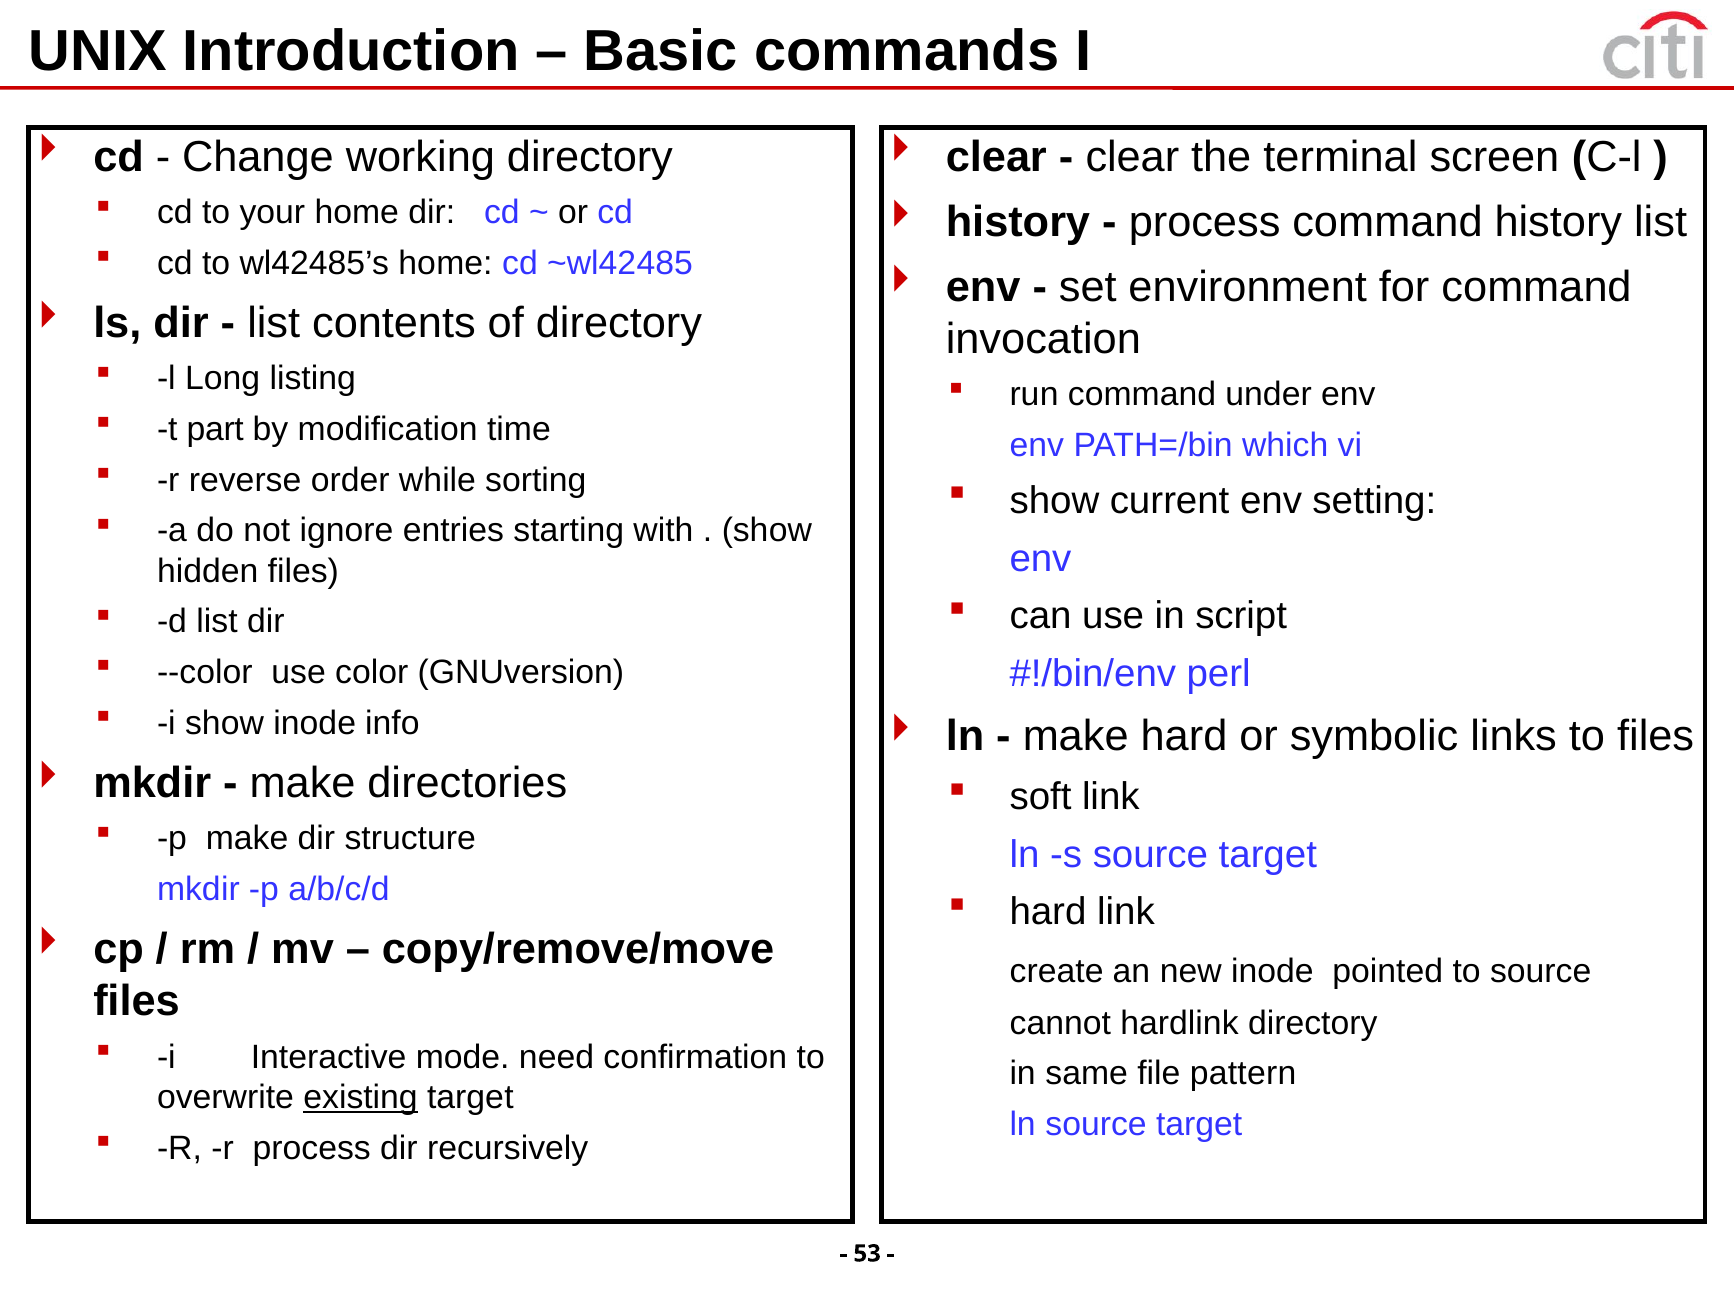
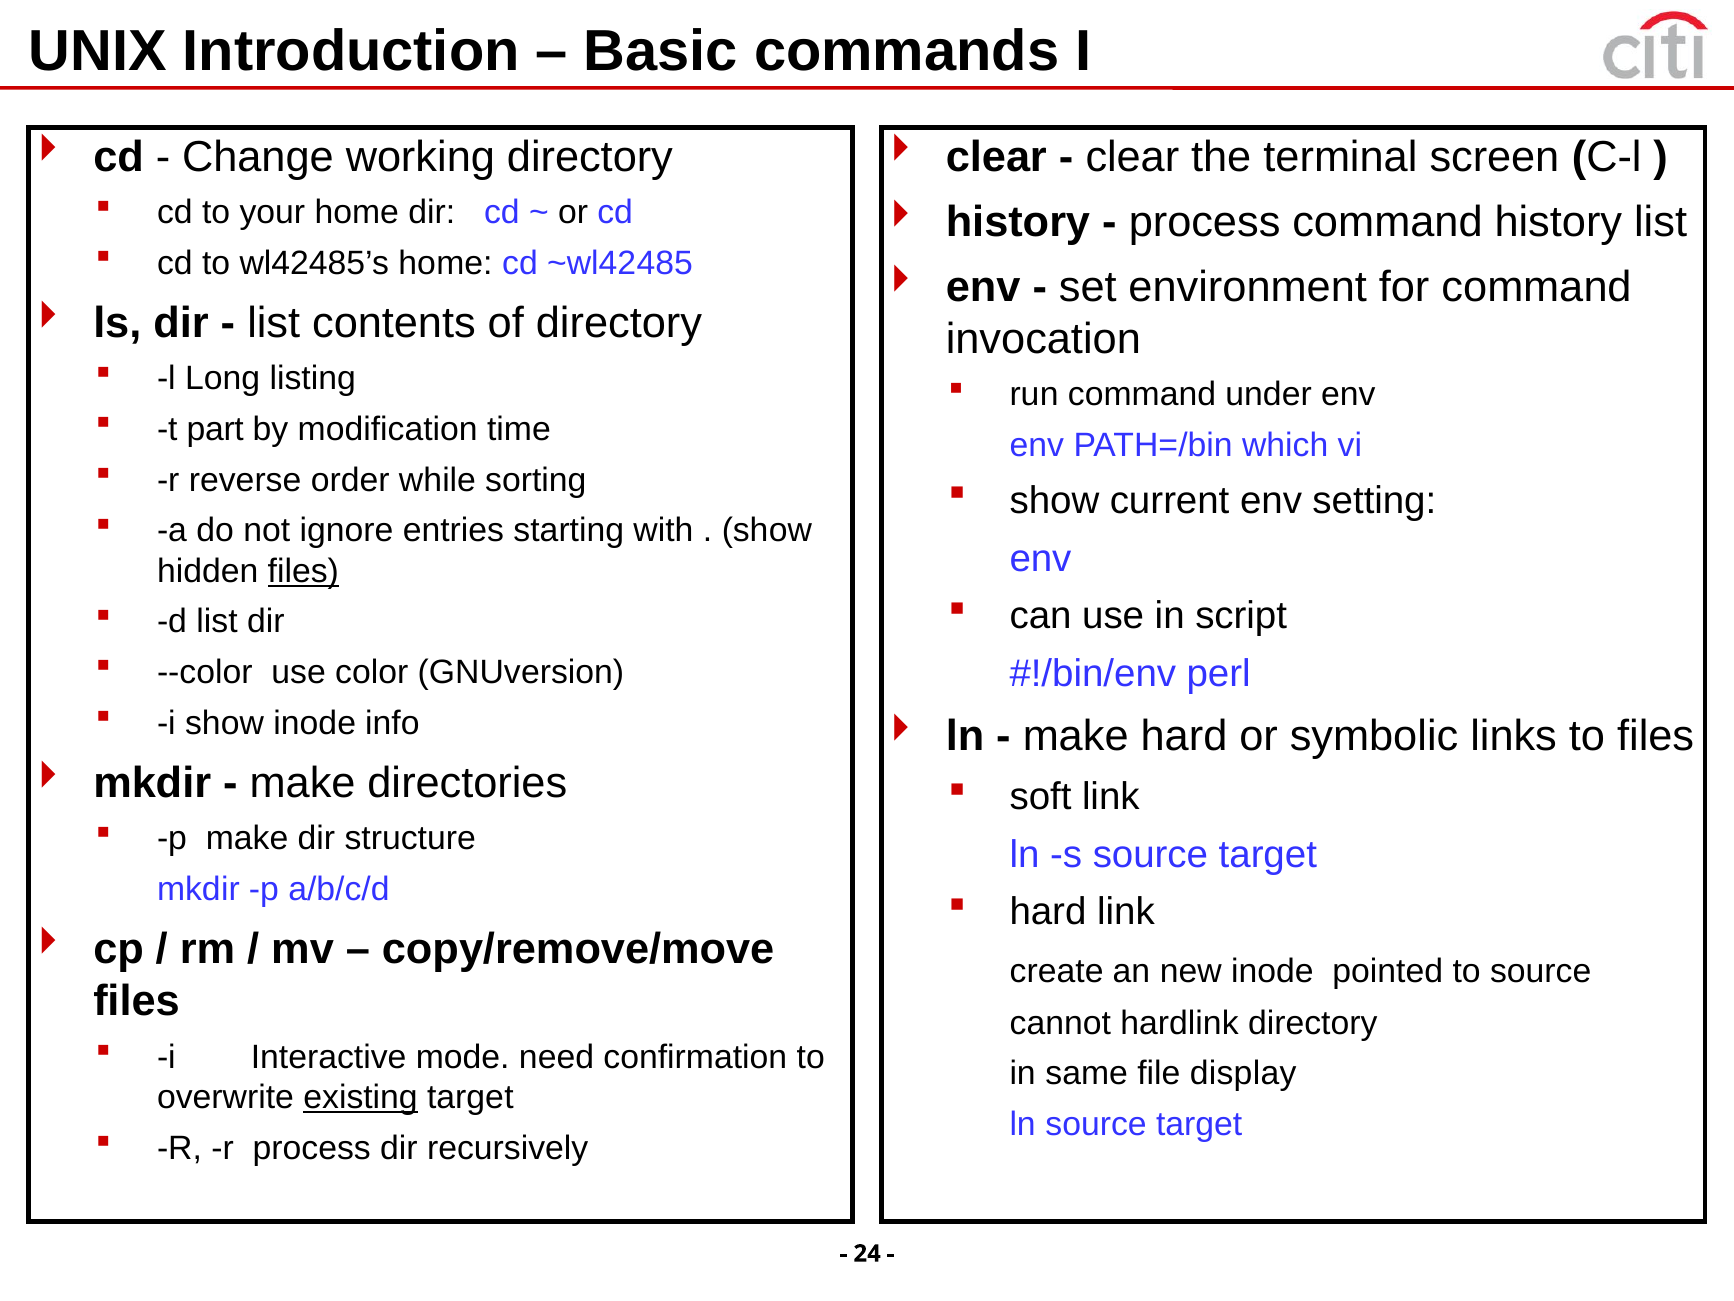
files at (303, 571) underline: none -> present
pattern: pattern -> display
53: 53 -> 24
